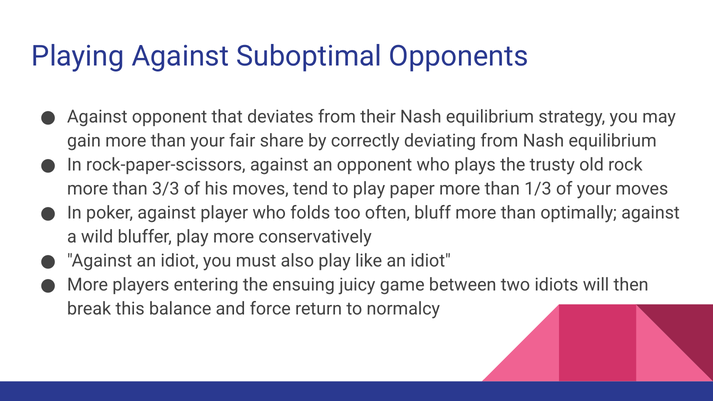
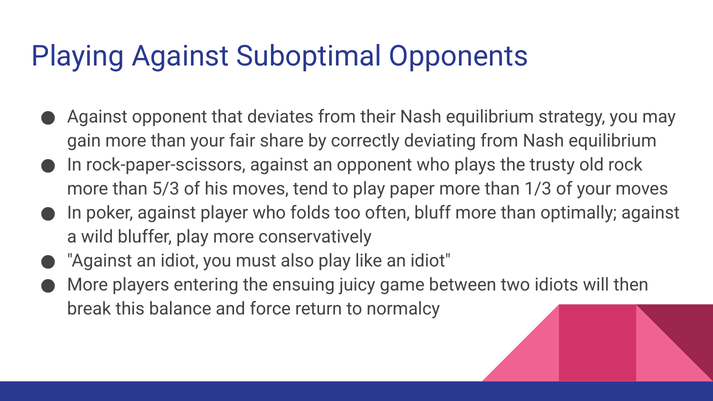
3/3: 3/3 -> 5/3
